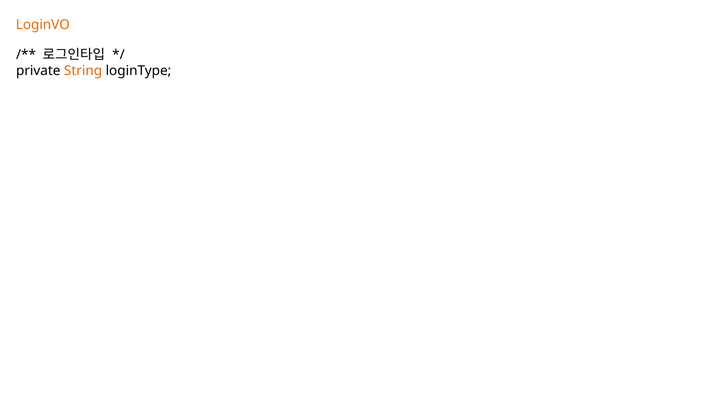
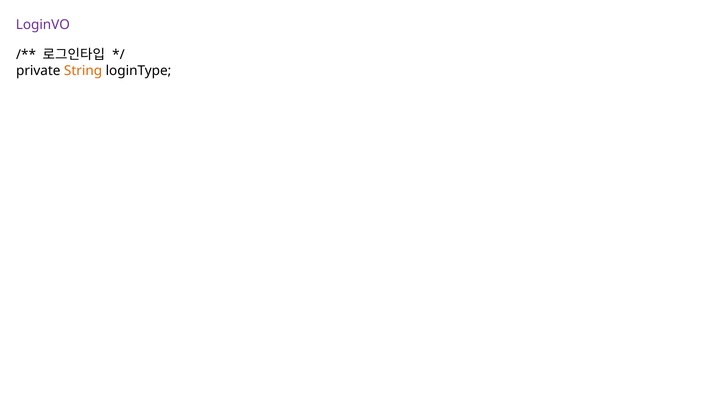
LoginVO colour: orange -> purple
